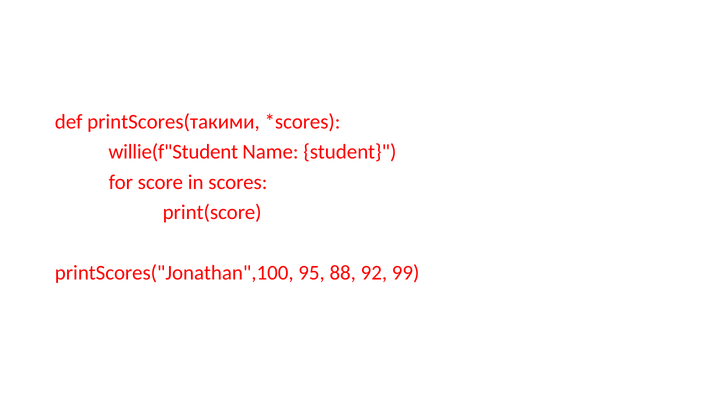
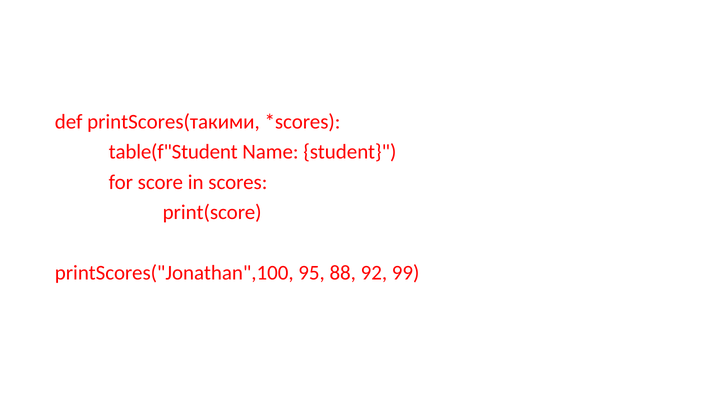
willie(f"Student: willie(f"Student -> table(f"Student
